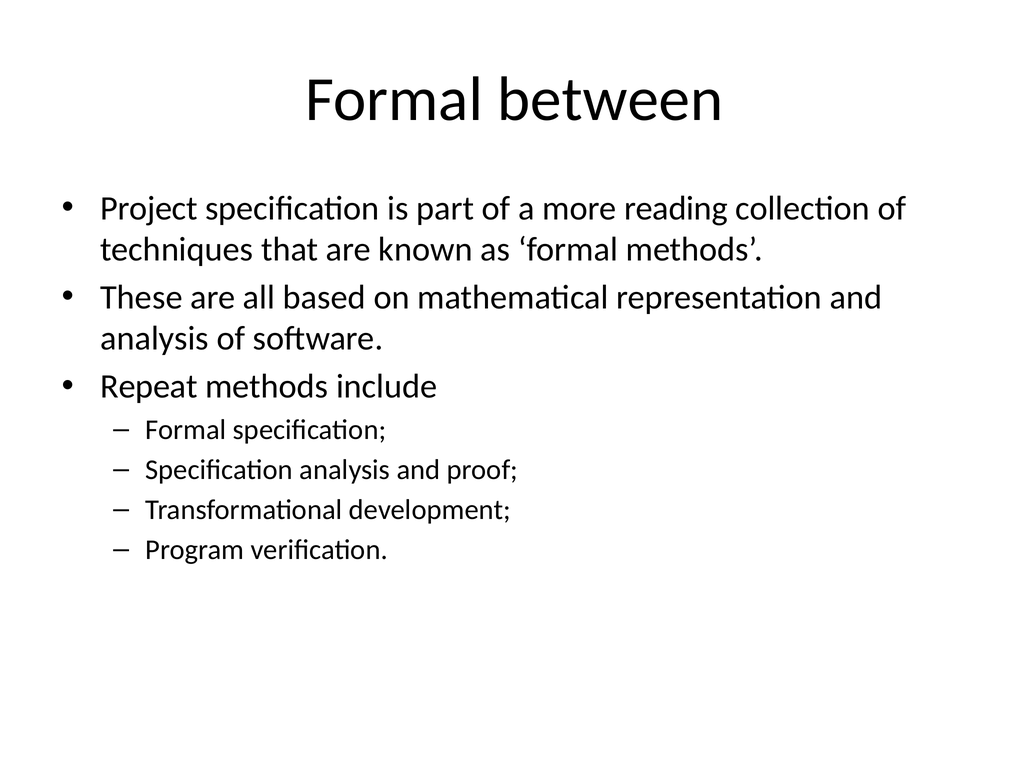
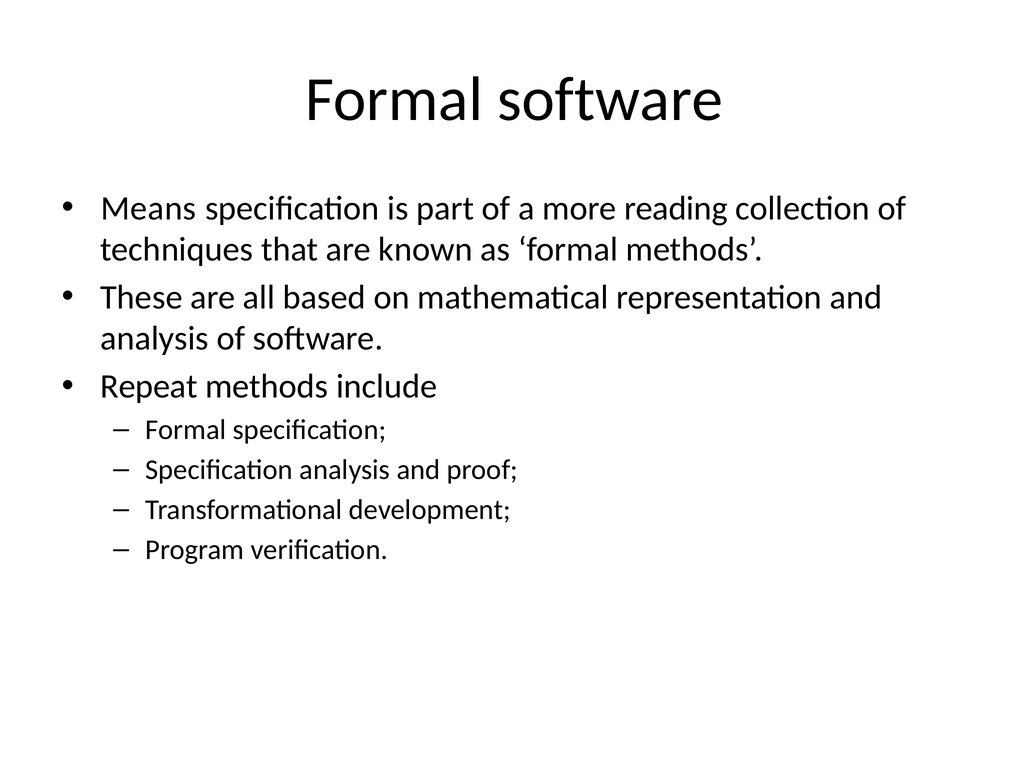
Formal between: between -> software
Project: Project -> Means
